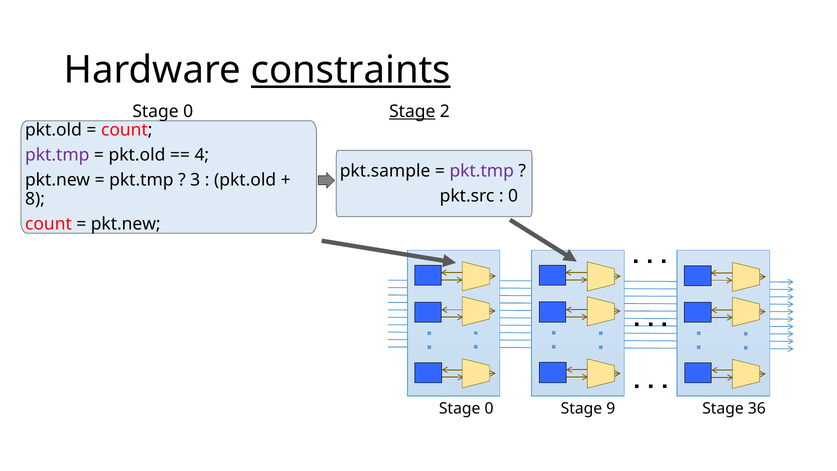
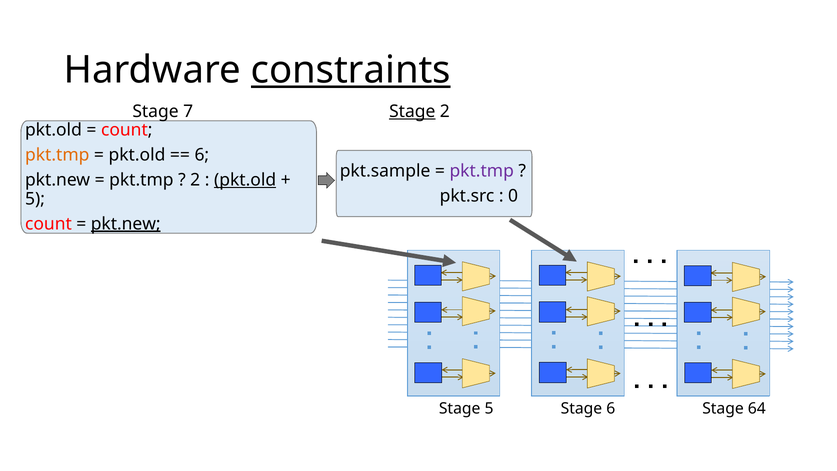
0 at (188, 111): 0 -> 7
pkt.tmp at (57, 155) colour: purple -> orange
4 at (202, 155): 4 -> 6
3 at (195, 180): 3 -> 2
pkt.old at (245, 180) underline: none -> present
8 at (35, 199): 8 -> 5
pkt.new at (126, 224) underline: none -> present
0 at (489, 408): 0 -> 5
Stage 9: 9 -> 6
36: 36 -> 64
